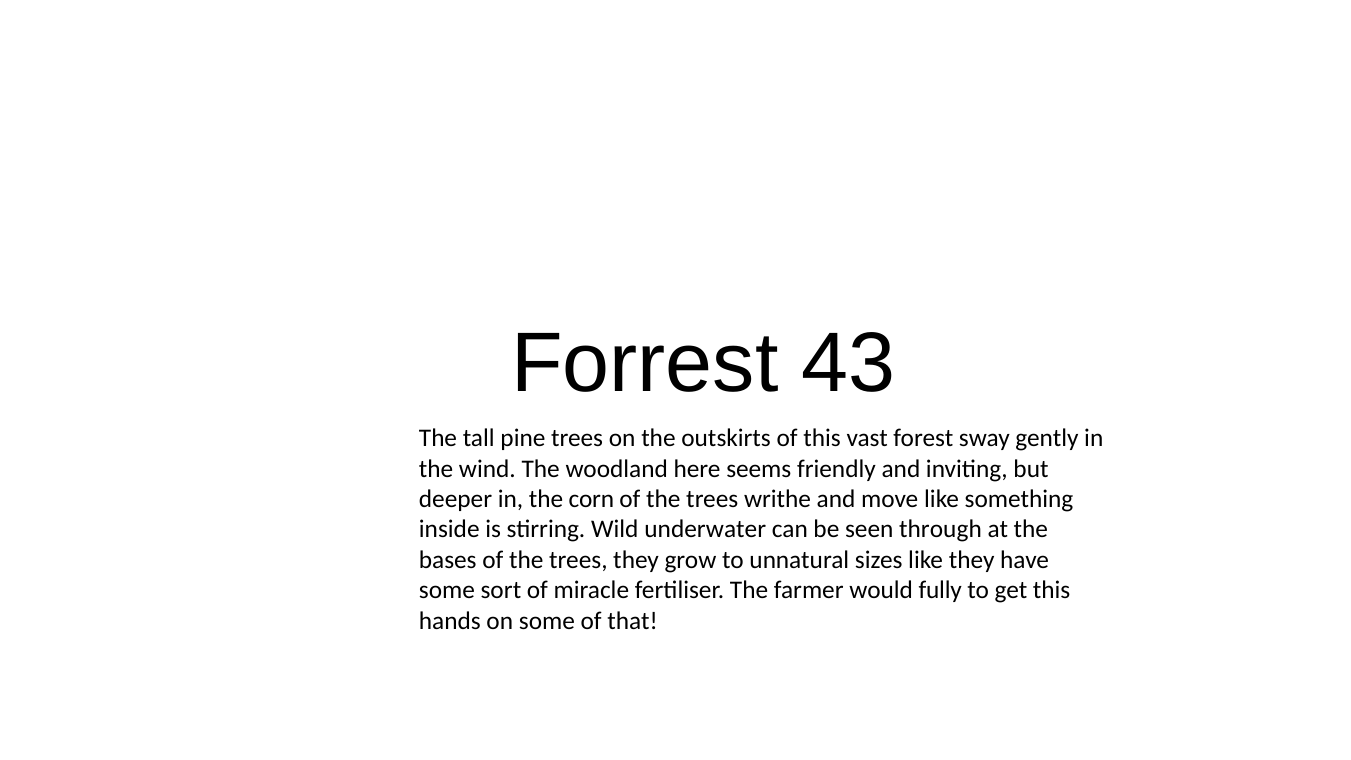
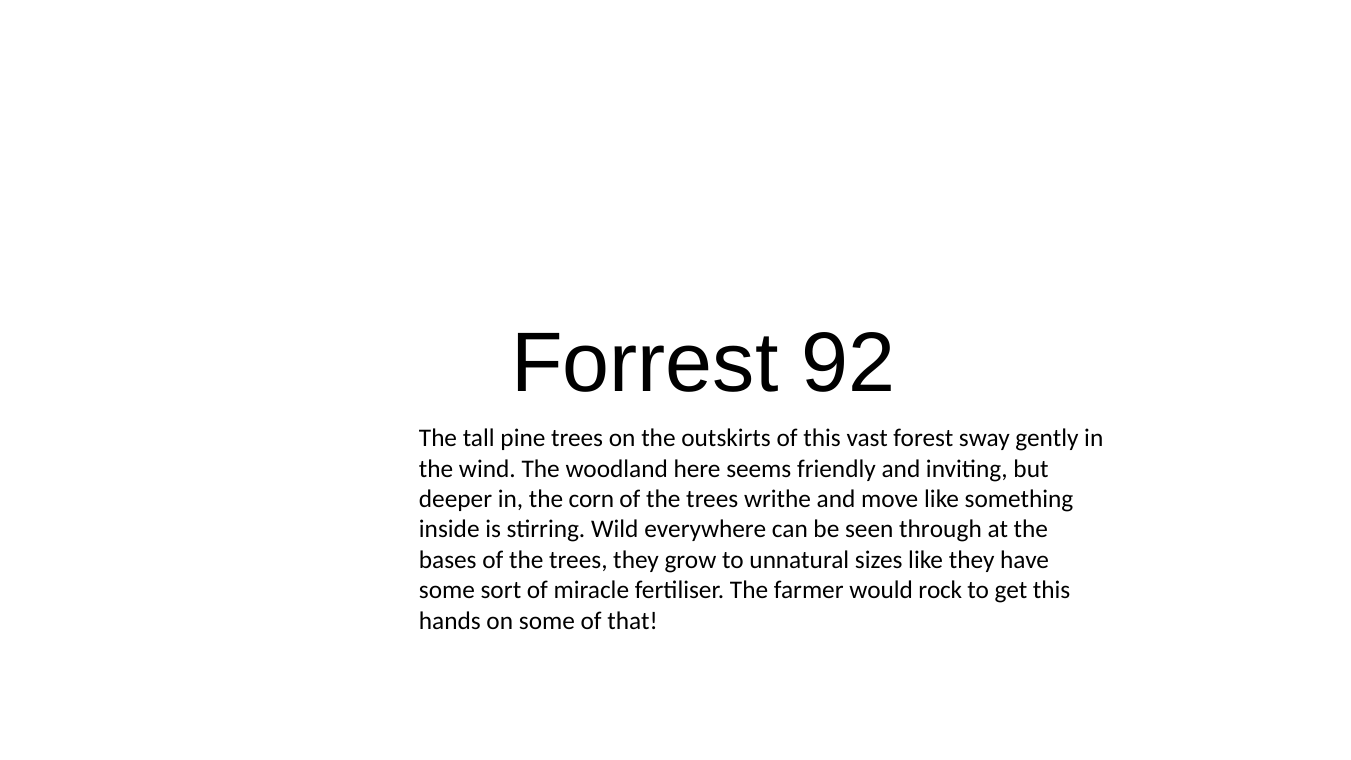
43: 43 -> 92
underwater: underwater -> everywhere
fully: fully -> rock
